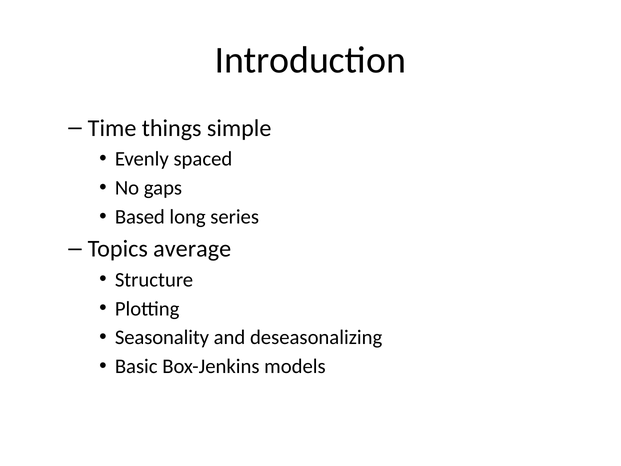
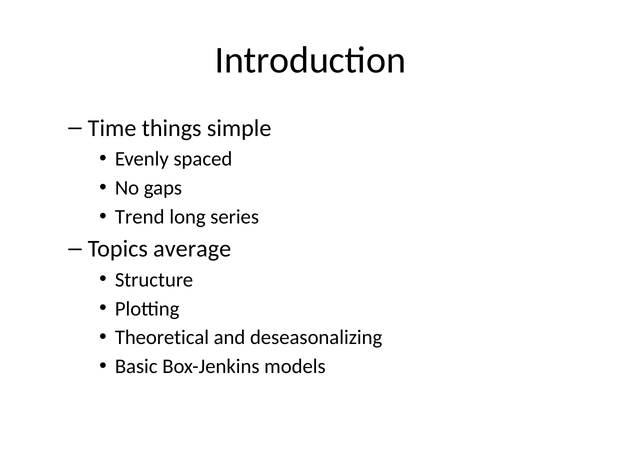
Based: Based -> Trend
Seasonality: Seasonality -> Theoretical
